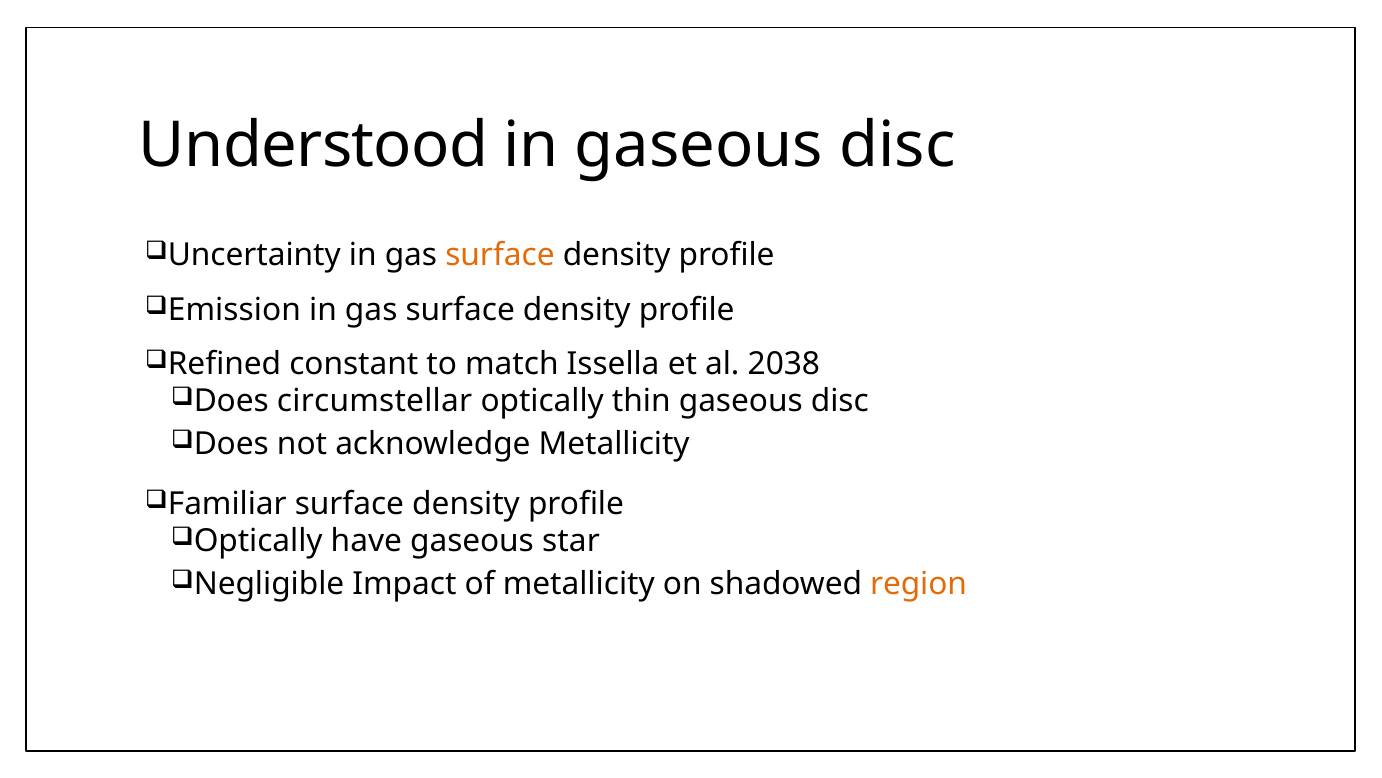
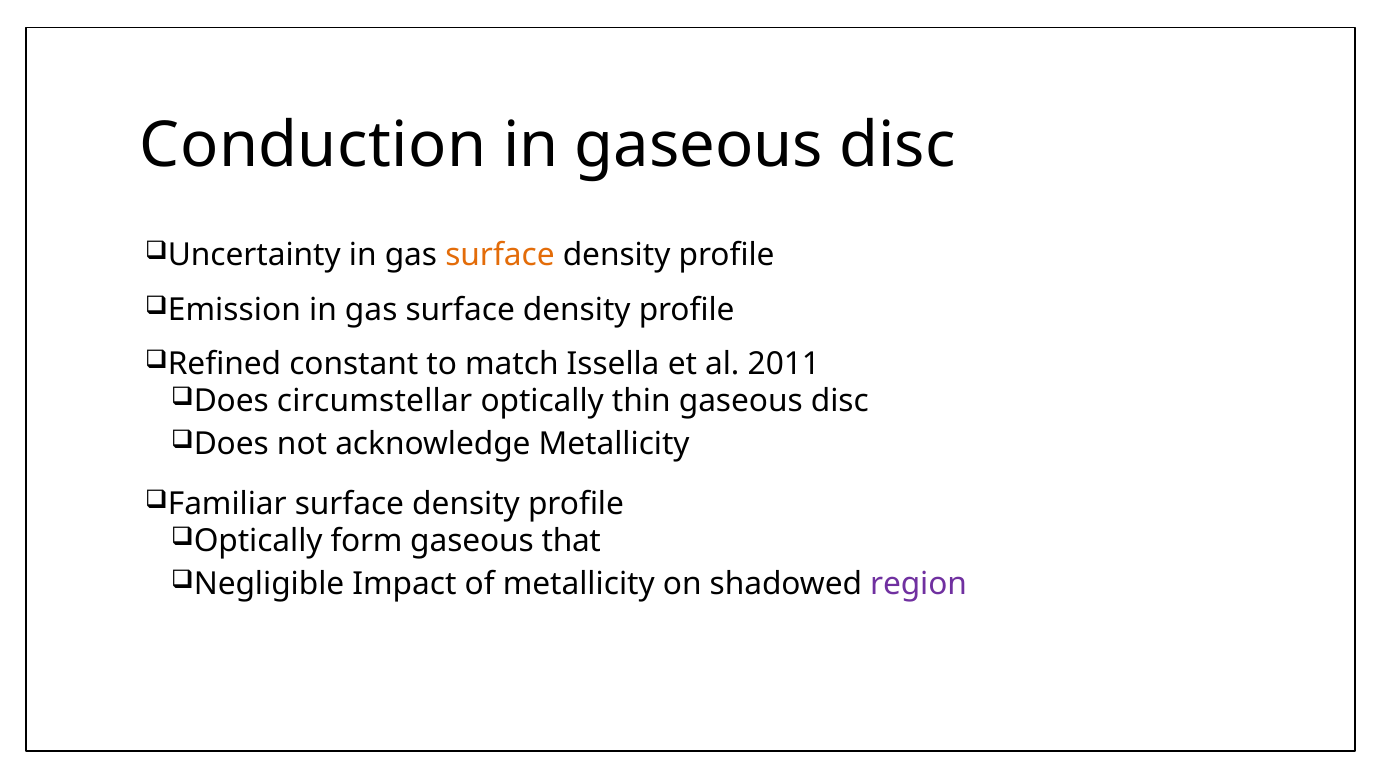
Understood: Understood -> Conduction
2038: 2038 -> 2011
have: have -> form
star: star -> that
region colour: orange -> purple
